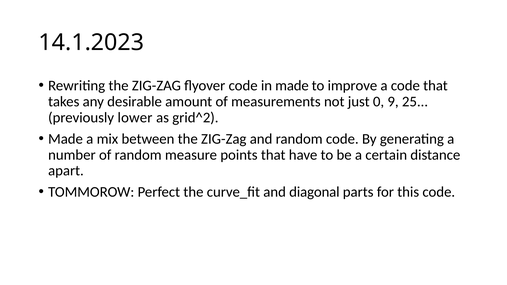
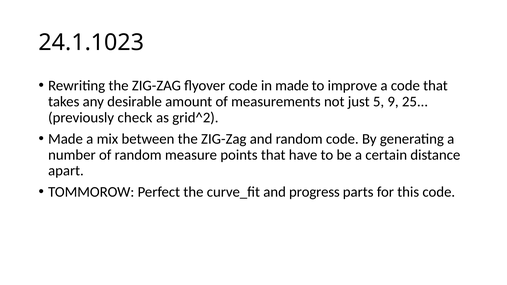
14.1.2023: 14.1.2023 -> 24.1.1023
0: 0 -> 5
lower: lower -> check
diagonal: diagonal -> progress
